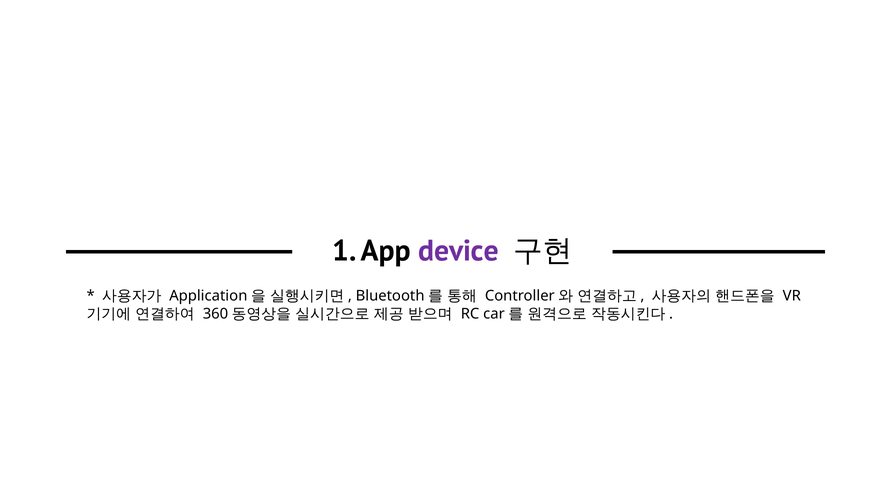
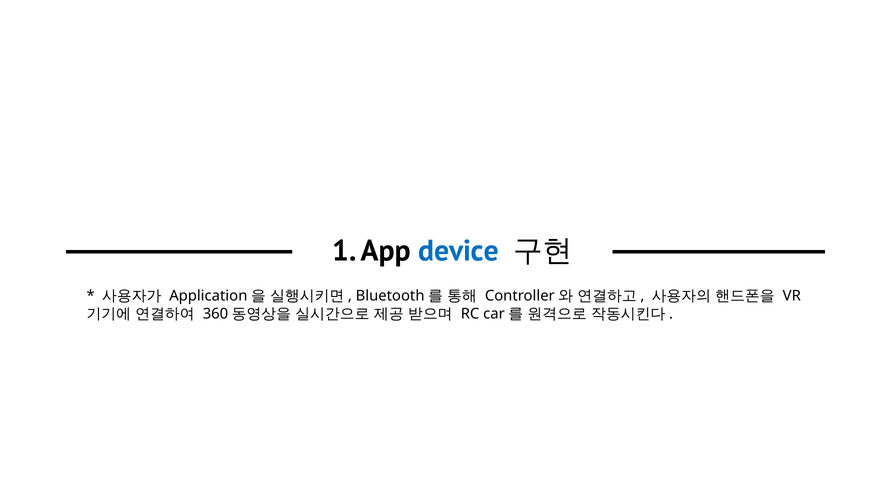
device colour: purple -> blue
